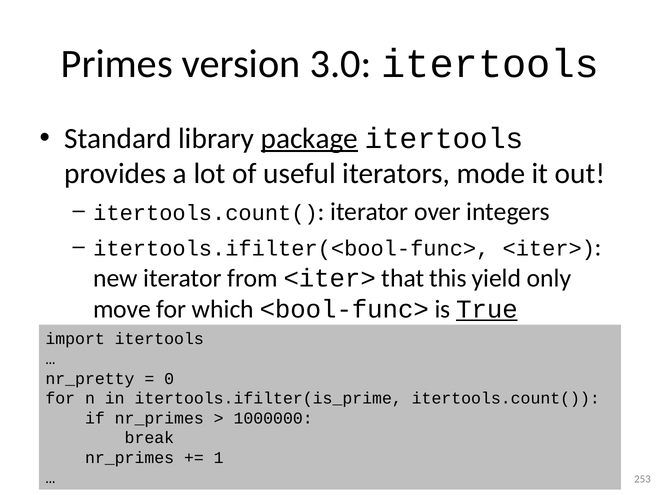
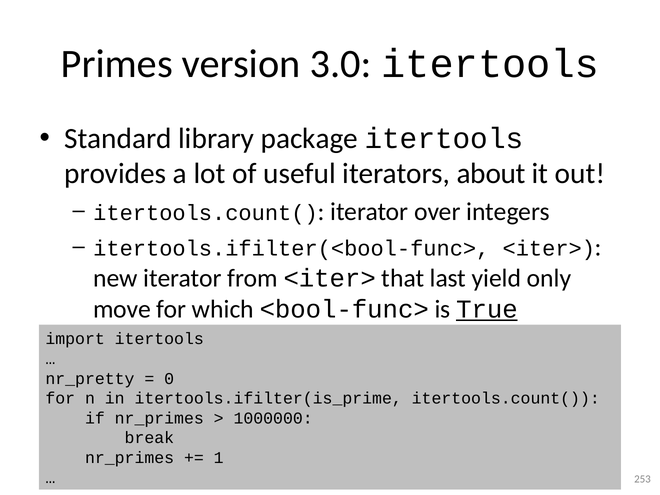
package underline: present -> none
mode: mode -> about
this: this -> last
